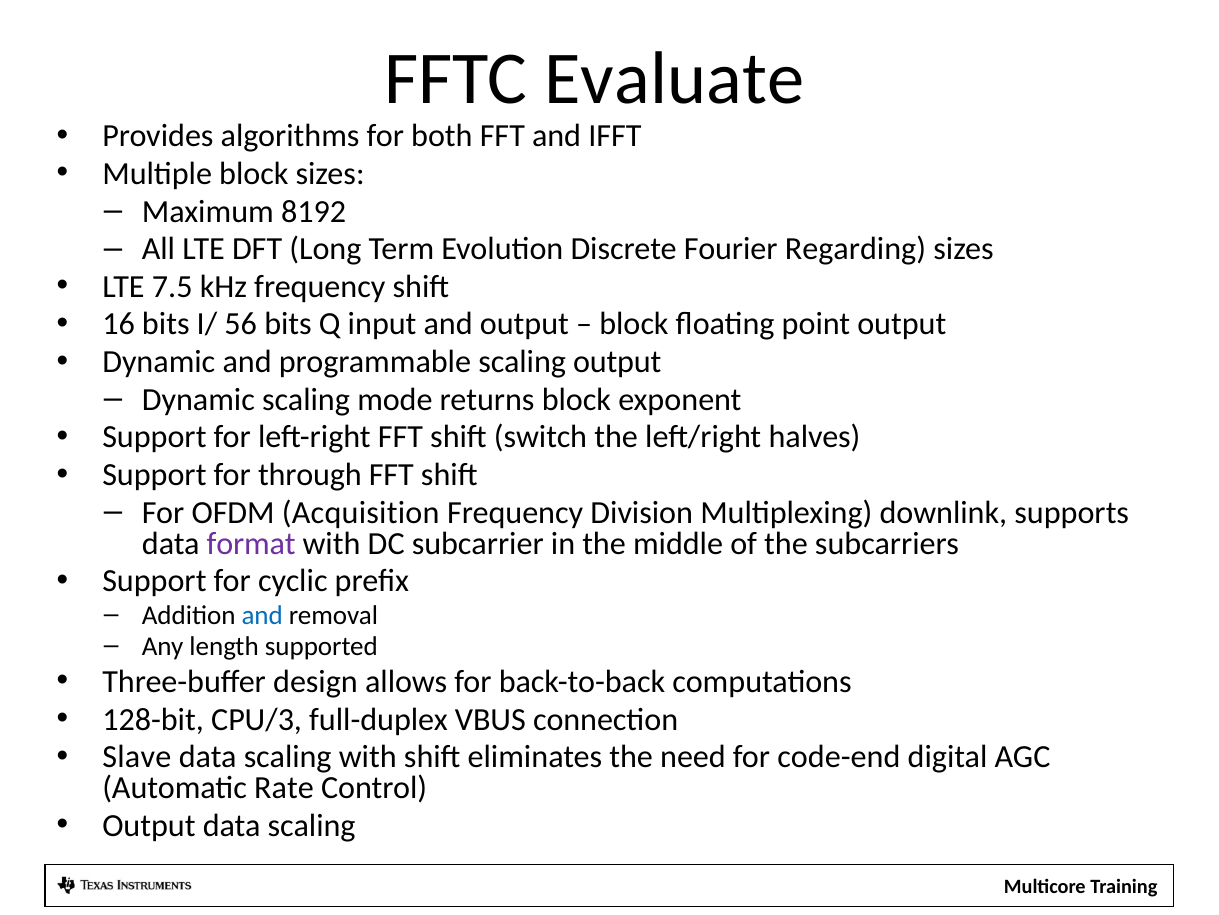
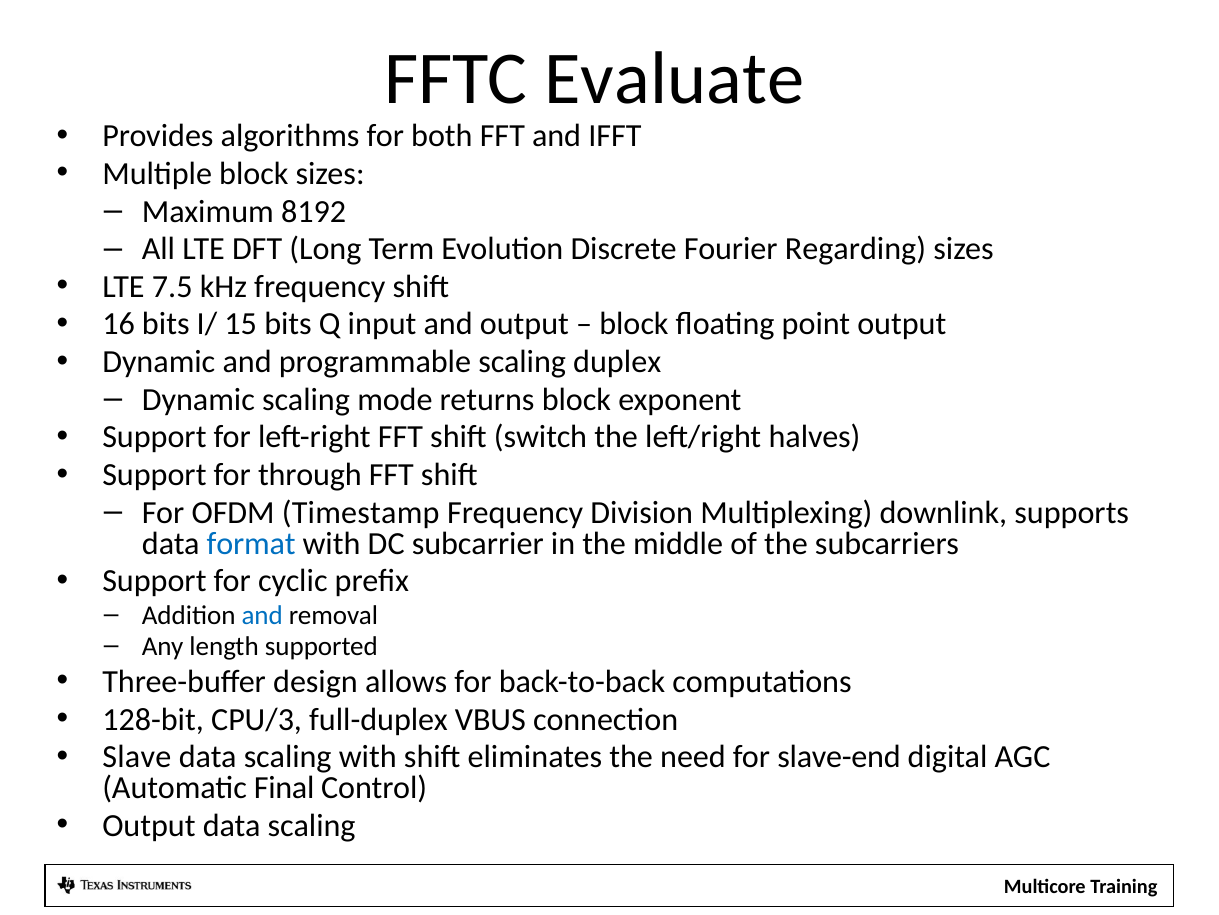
56: 56 -> 15
scaling output: output -> duplex
Acquisition: Acquisition -> Timestamp
format colour: purple -> blue
code-end: code-end -> slave-end
Rate: Rate -> Final
